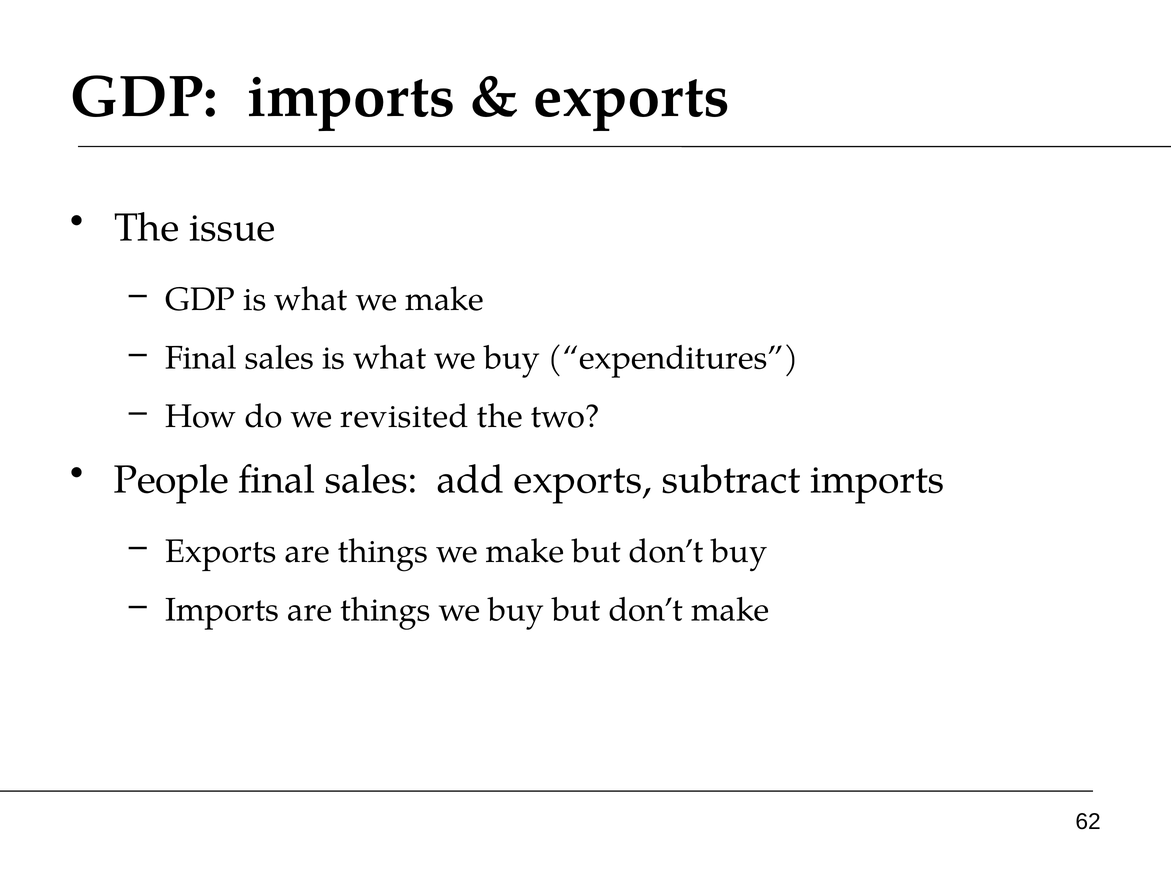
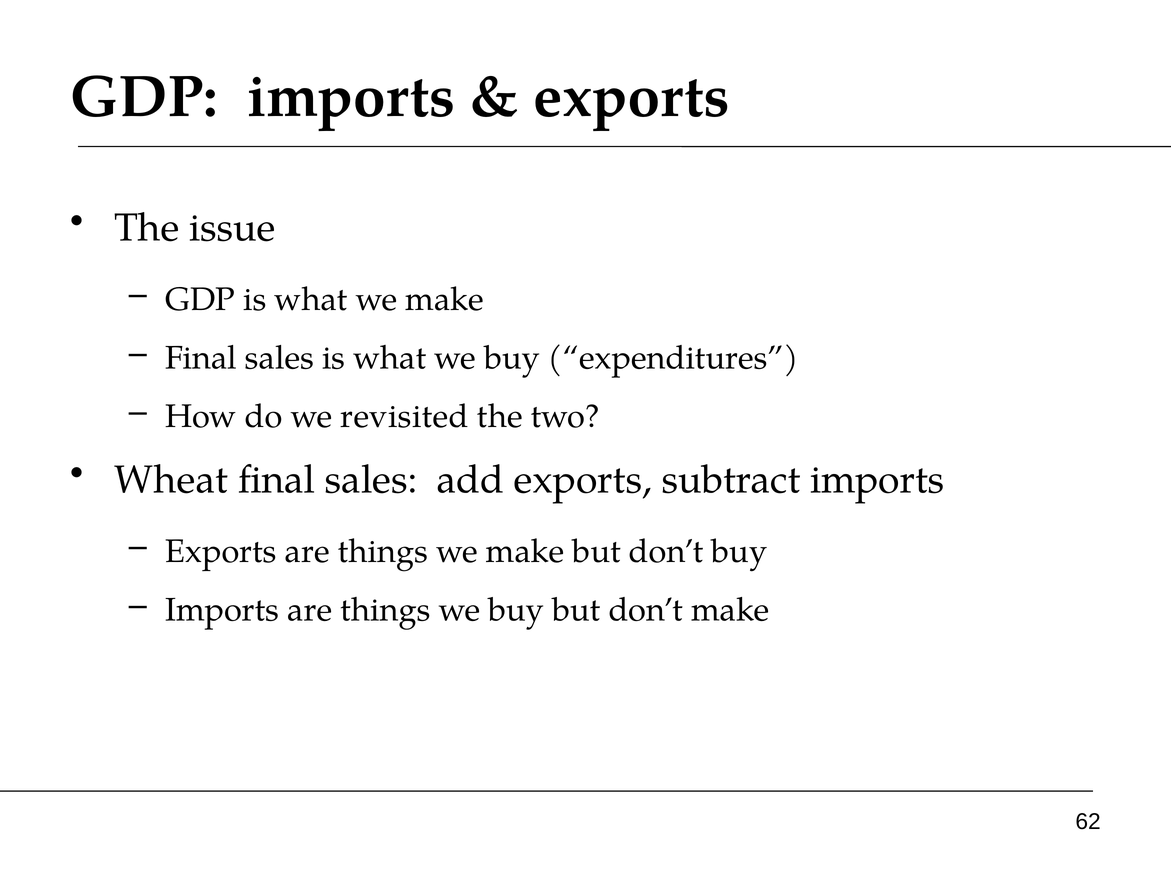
People: People -> Wheat
